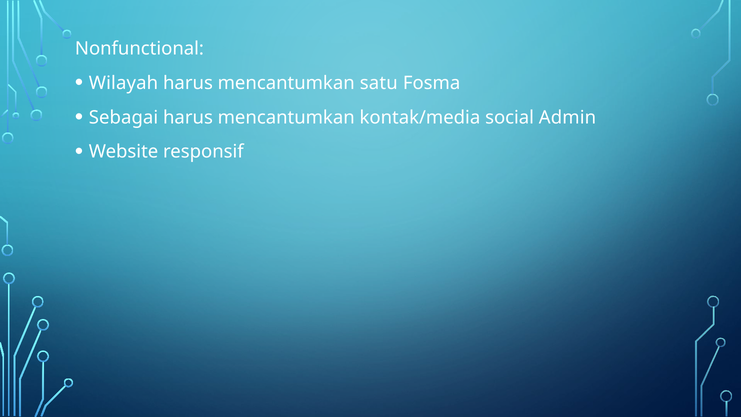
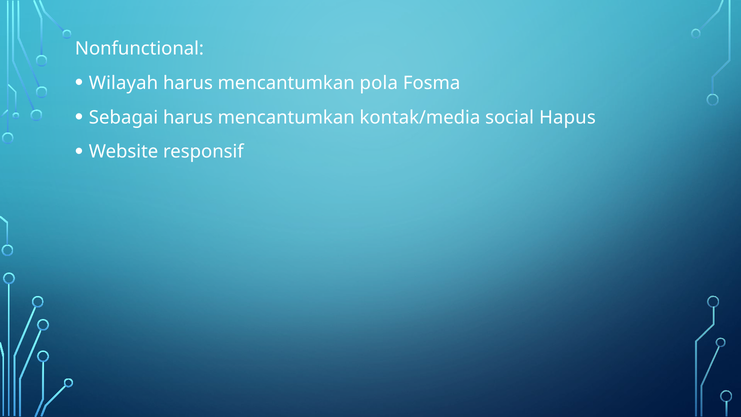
satu: satu -> pola
Admin: Admin -> Hapus
